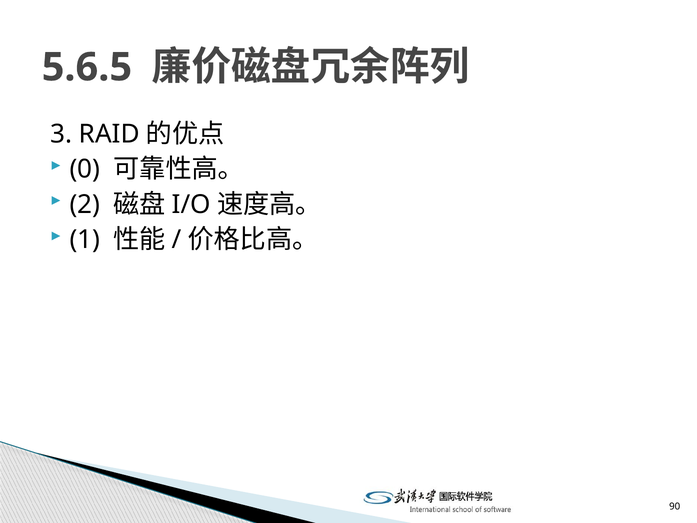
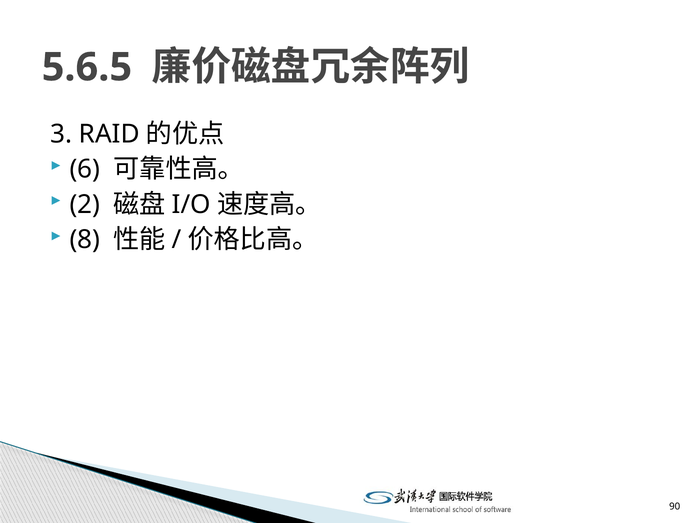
0: 0 -> 6
1: 1 -> 8
